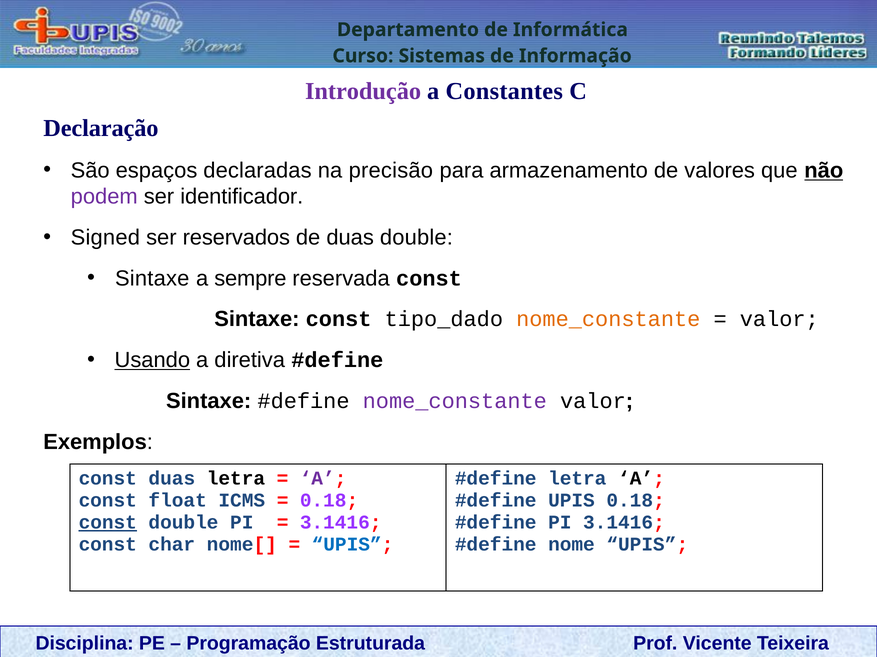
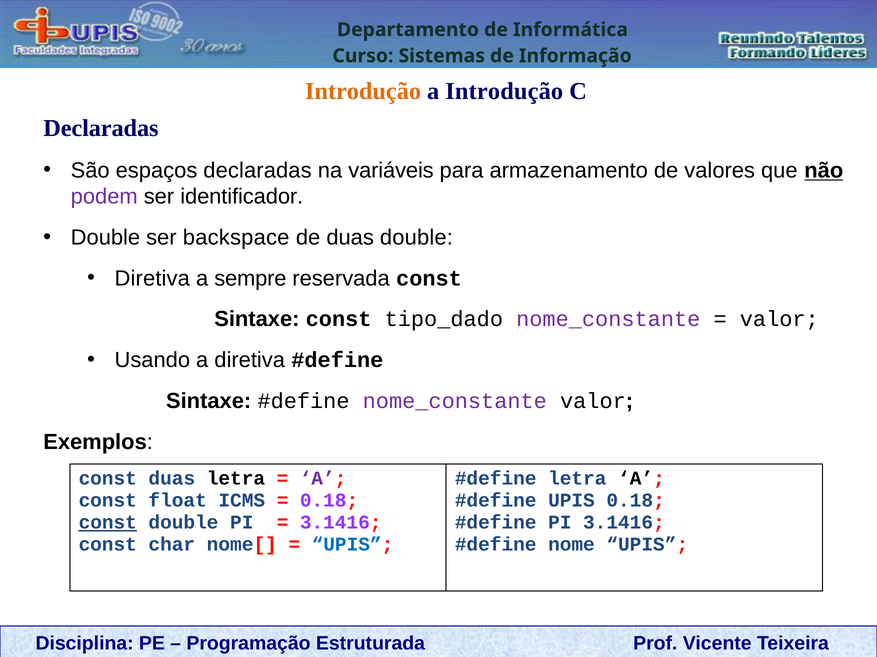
Introdução at (363, 91) colour: purple -> orange
a Constantes: Constantes -> Introdução
Declaração at (101, 128): Declaração -> Declaradas
precisão: precisão -> variáveis
Signed at (105, 238): Signed -> Double
reservados: reservados -> backspace
Sintaxe at (152, 279): Sintaxe -> Diretiva
nome_constante at (608, 320) colour: orange -> purple
Usando underline: present -> none
